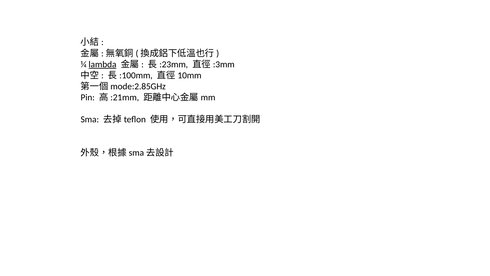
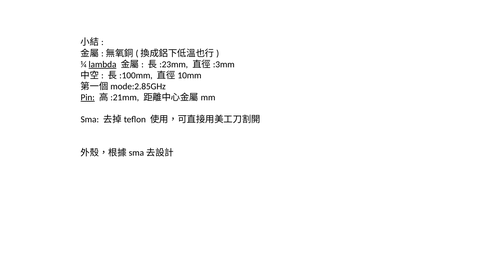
Pin underline: none -> present
